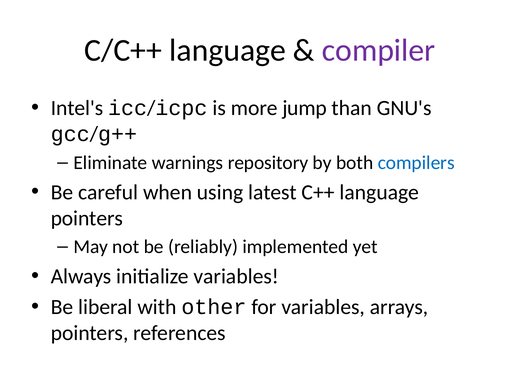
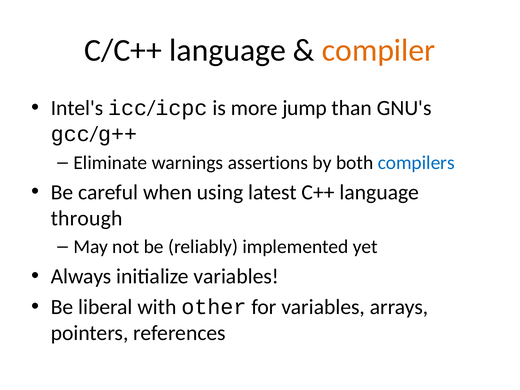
compiler colour: purple -> orange
repository: repository -> assertions
pointers at (87, 218): pointers -> through
